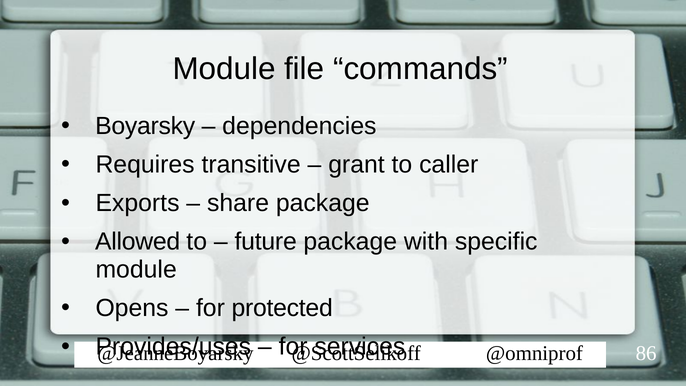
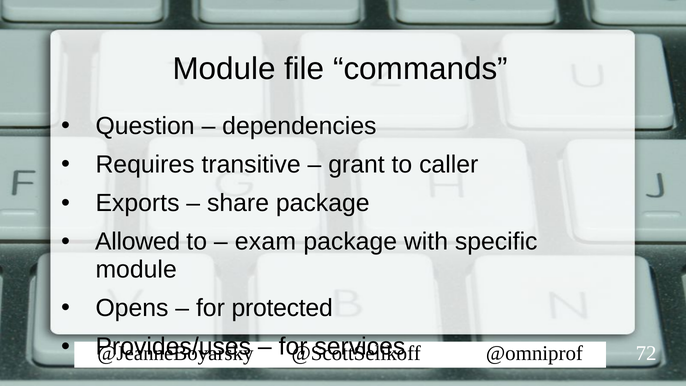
Boyarsky: Boyarsky -> Question
future: future -> exam
86: 86 -> 72
